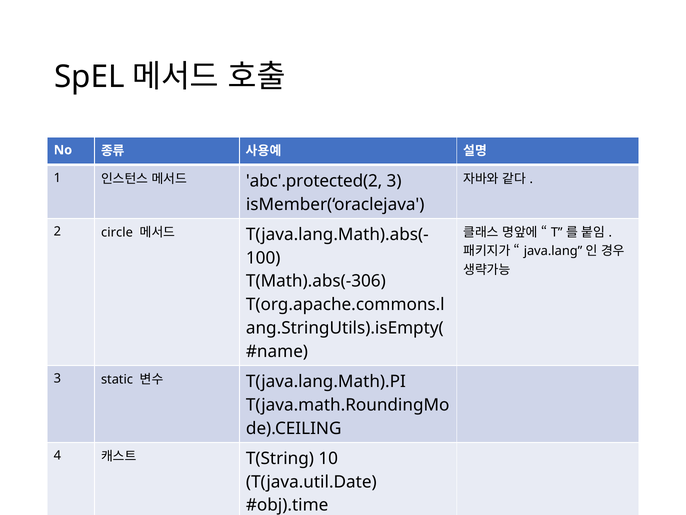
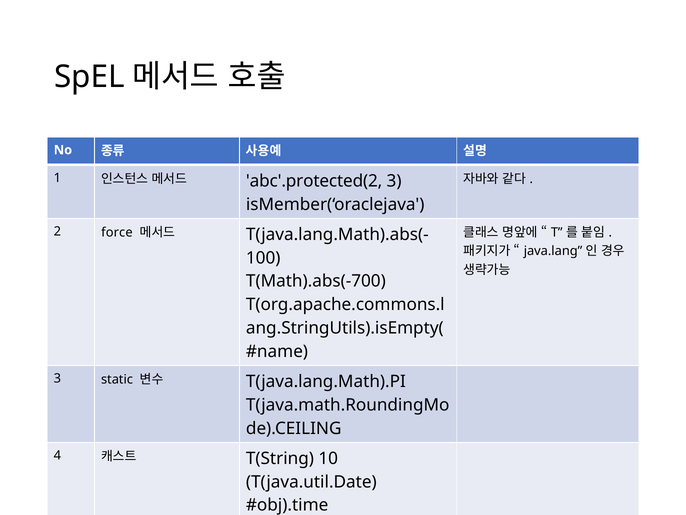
circle: circle -> force
T(Math).abs(-306: T(Math).abs(-306 -> T(Math).abs(-700
